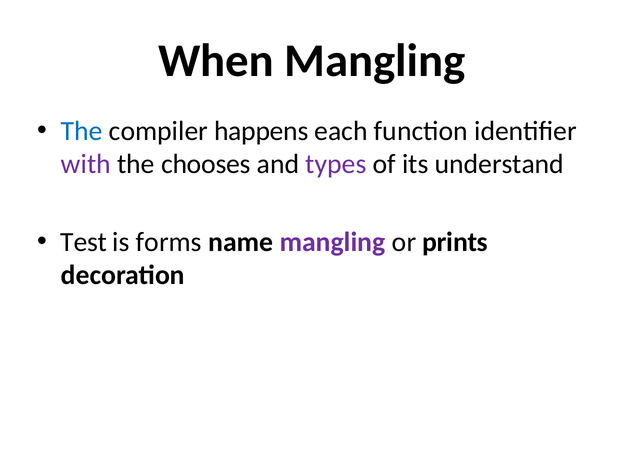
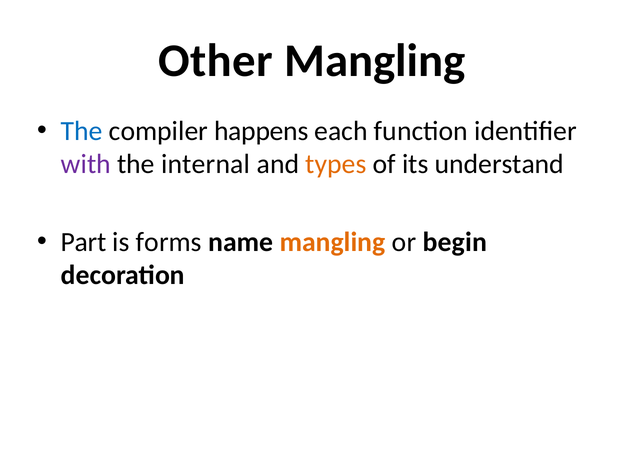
When: When -> Other
chooses: chooses -> internal
types colour: purple -> orange
Test: Test -> Part
mangling at (333, 242) colour: purple -> orange
prints: prints -> begin
